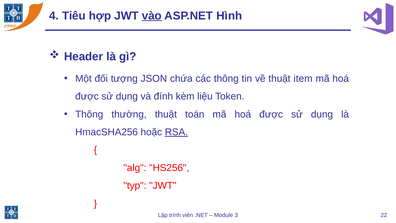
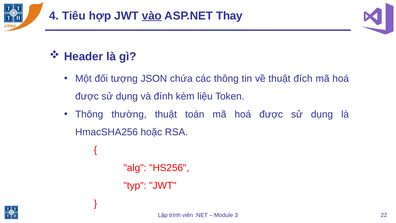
Hình: Hình -> Thay
item: item -> đích
RSA underline: present -> none
